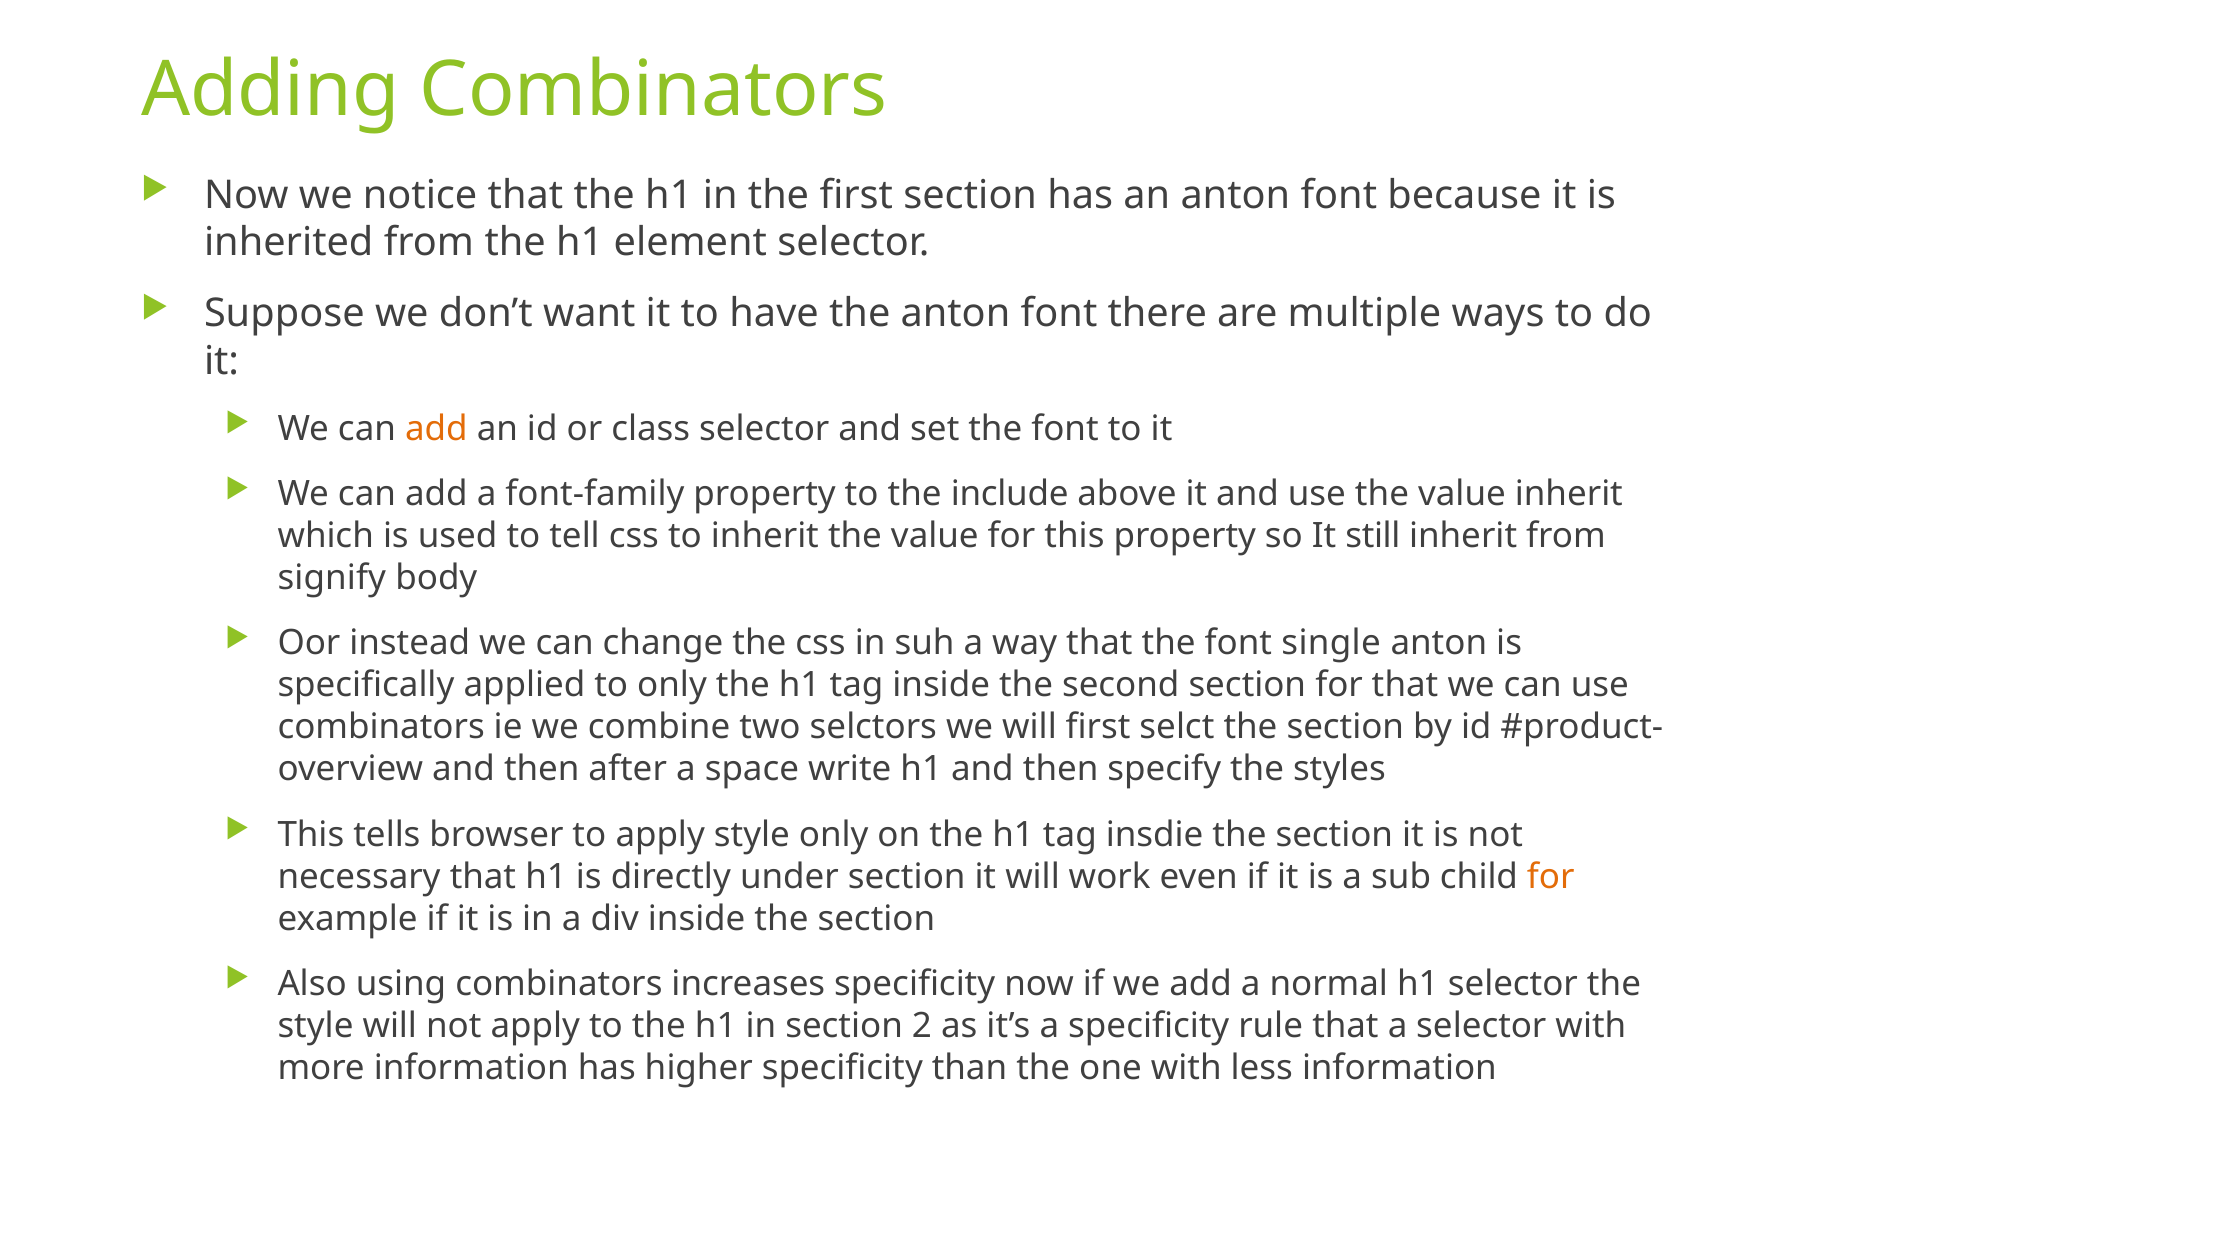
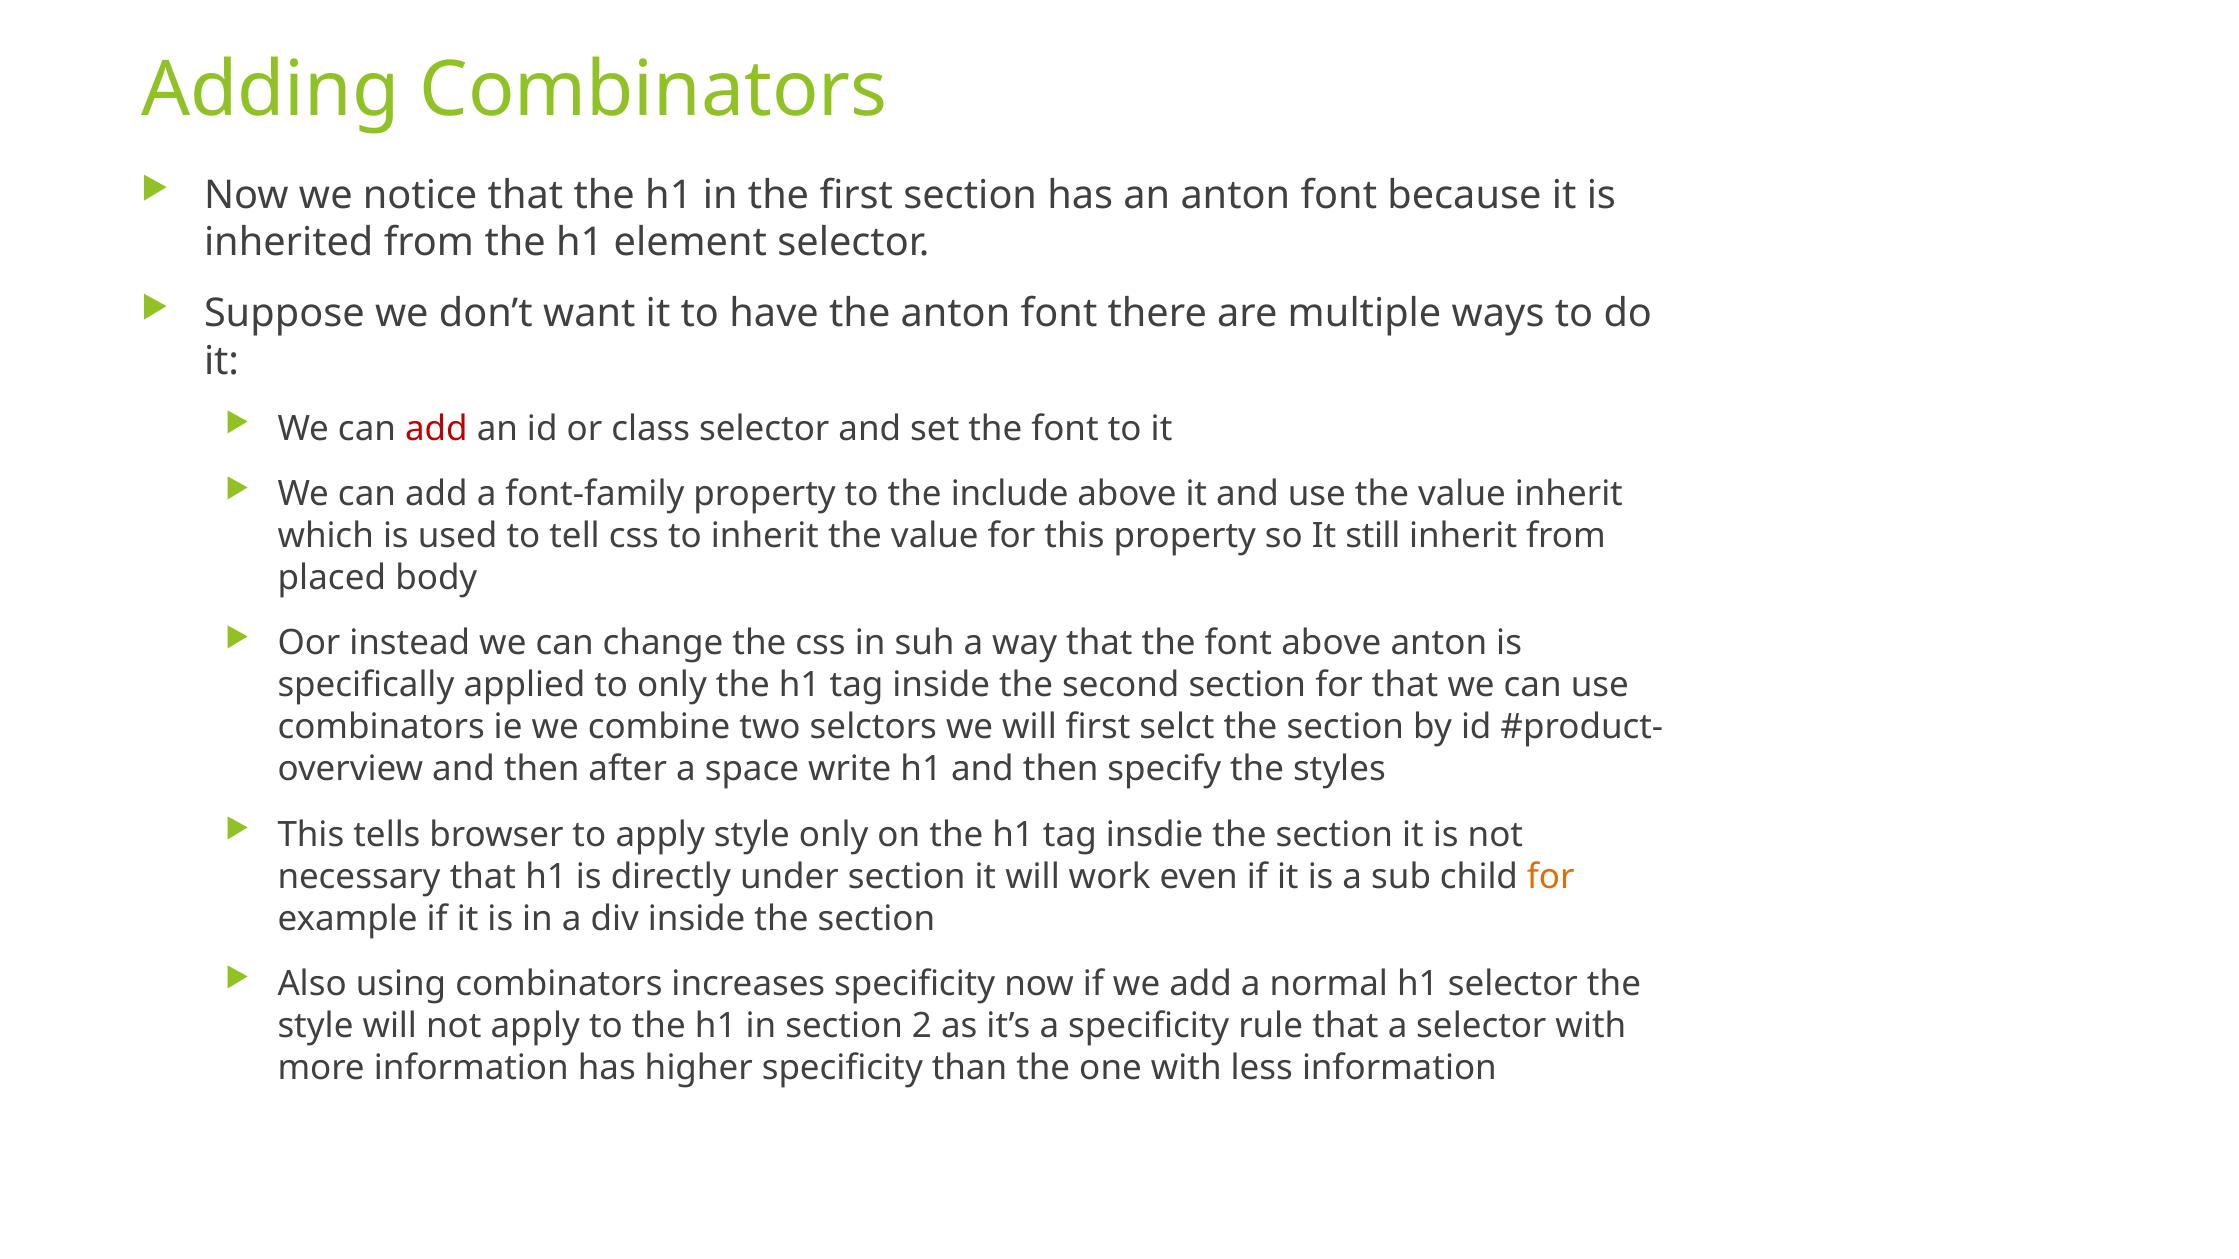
add at (436, 429) colour: orange -> red
signify: signify -> placed
font single: single -> above
